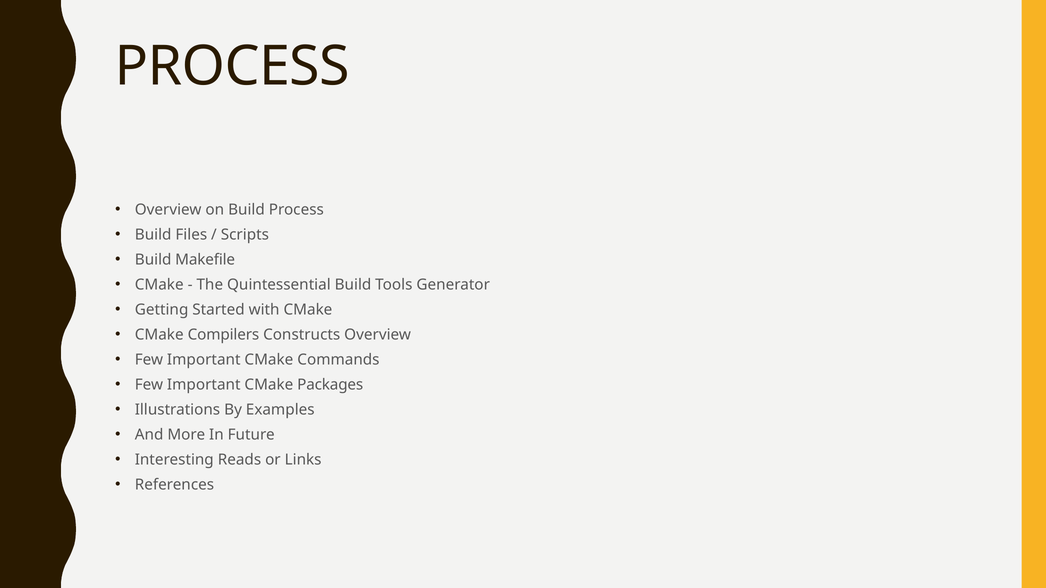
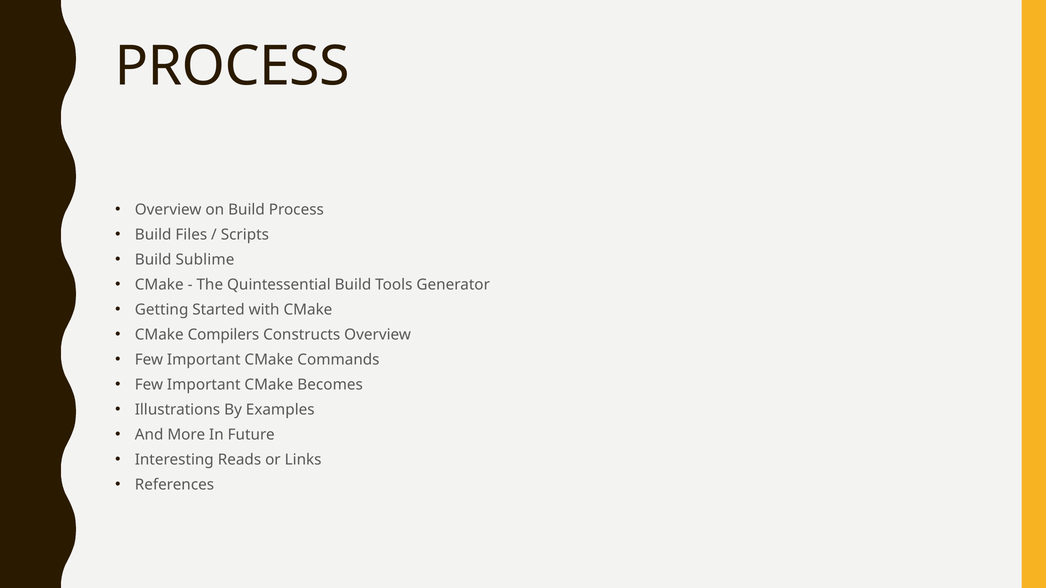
Makefile: Makefile -> Sublime
Packages: Packages -> Becomes
